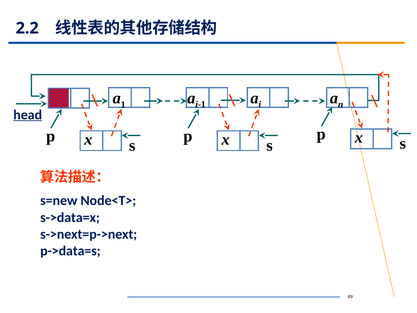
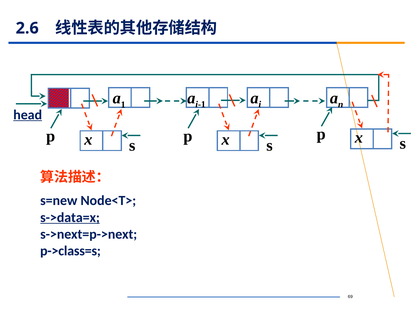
2.2: 2.2 -> 2.6
s->data=x underline: none -> present
p->data=s: p->data=s -> p->class=s
